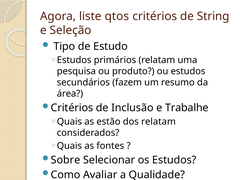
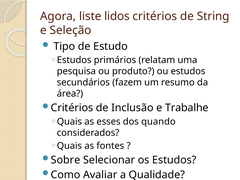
qtos: qtos -> lidos
estão: estão -> esses
dos relatam: relatam -> quando
